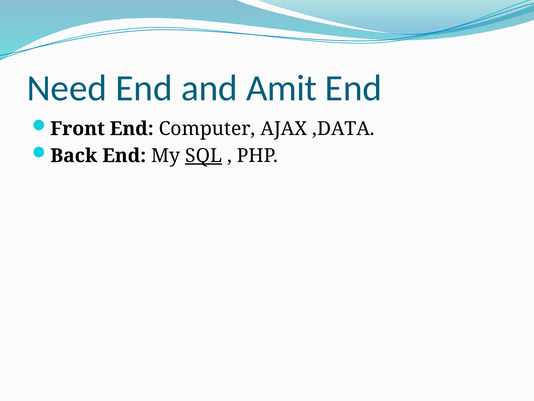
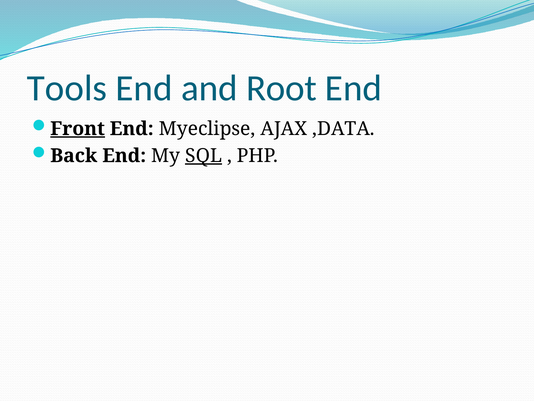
Need: Need -> Tools
Amit: Amit -> Root
Front underline: none -> present
Computer: Computer -> Myeclipse
